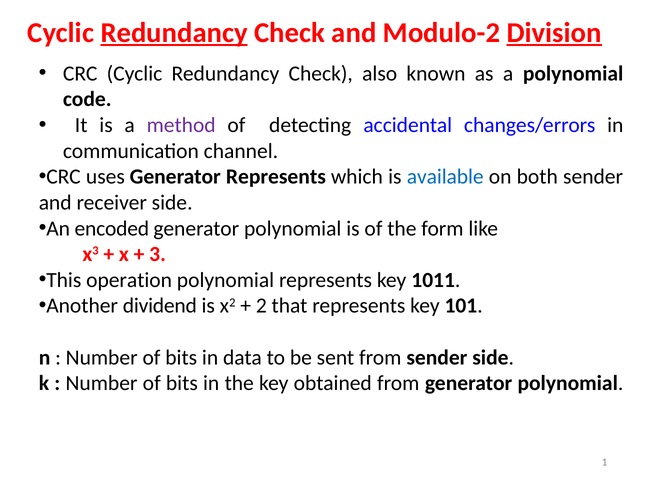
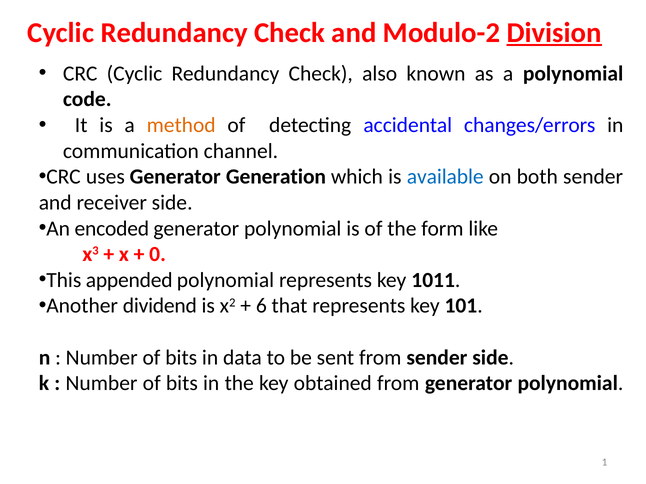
Redundancy at (174, 33) underline: present -> none
method colour: purple -> orange
Generator Represents: Represents -> Generation
3: 3 -> 0
operation: operation -> appended
2: 2 -> 6
